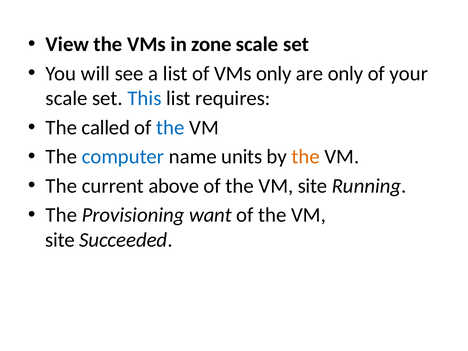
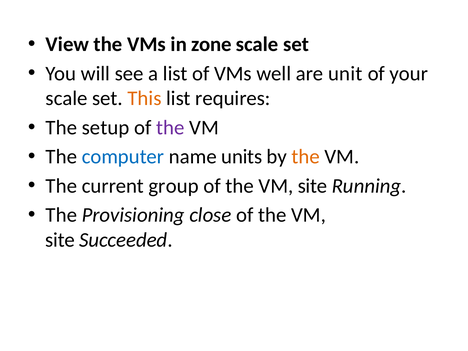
VMs only: only -> well
are only: only -> unit
This colour: blue -> orange
called: called -> setup
the at (170, 128) colour: blue -> purple
above: above -> group
want: want -> close
